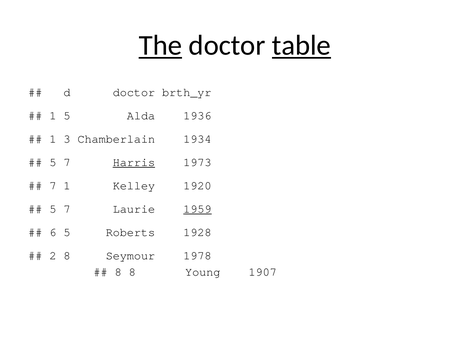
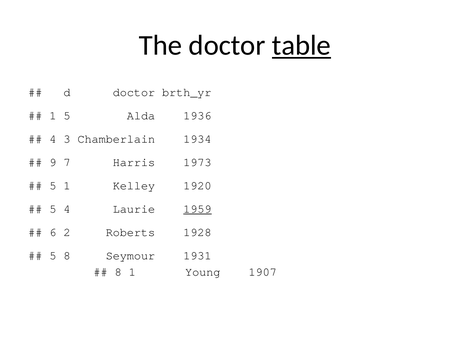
The underline: present -> none
1 at (53, 139): 1 -> 4
5 at (53, 163): 5 -> 9
Harris underline: present -> none
7 at (53, 186): 7 -> 5
7 at (67, 209): 7 -> 4
6 5: 5 -> 2
2 at (53, 256): 2 -> 5
1978: 1978 -> 1931
8 8: 8 -> 1
